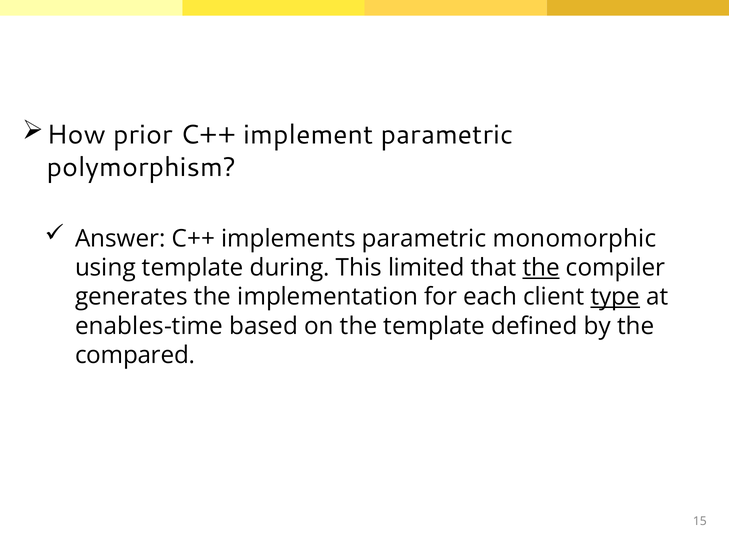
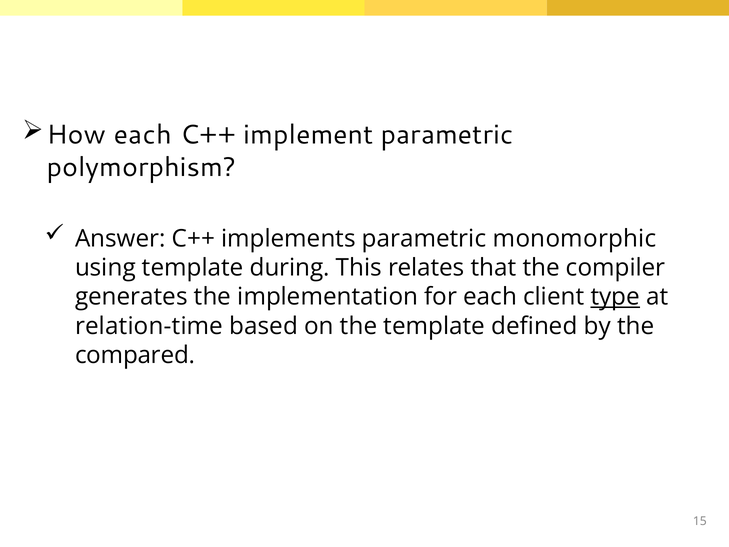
How prior: prior -> each
limited: limited -> relates
the at (541, 268) underline: present -> none
enables-time: enables-time -> relation-time
